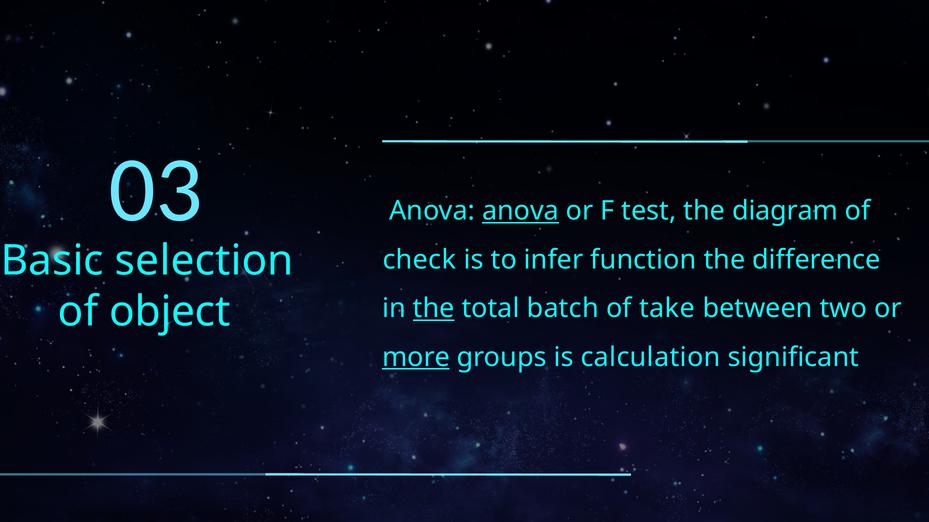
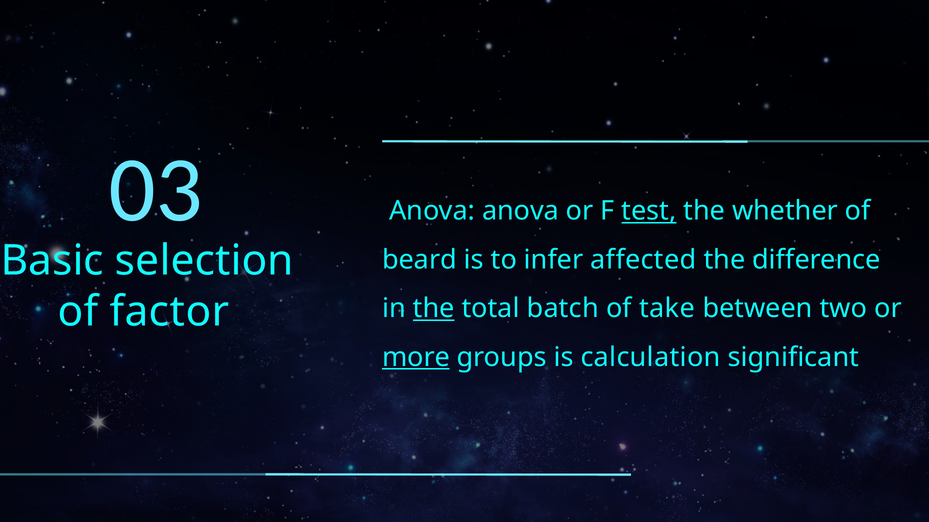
anova at (521, 211) underline: present -> none
test underline: none -> present
diagram: diagram -> whether
check: check -> beard
function: function -> affected
object: object -> factor
